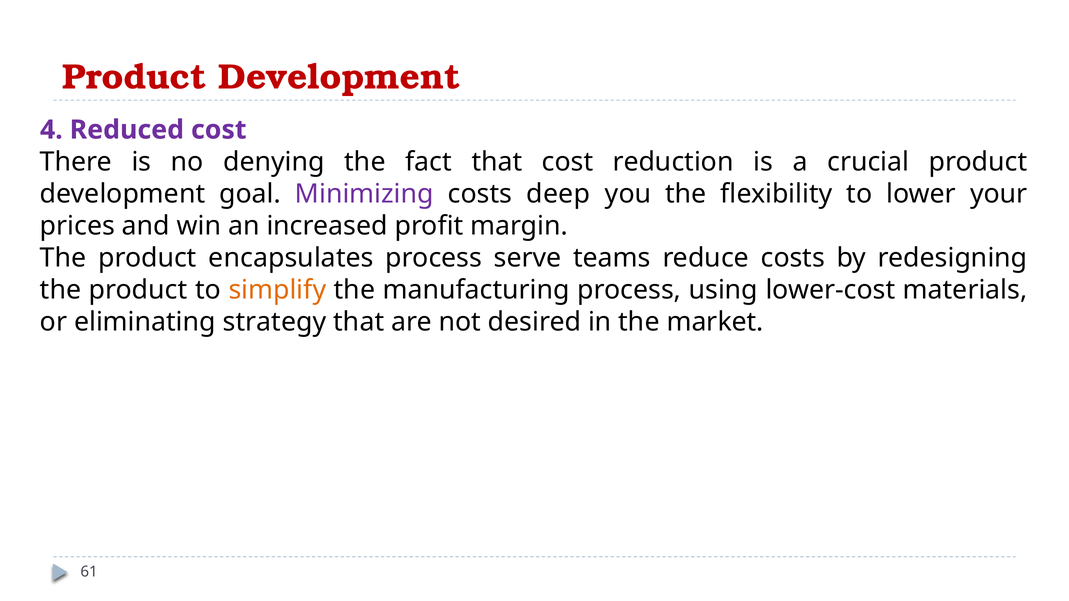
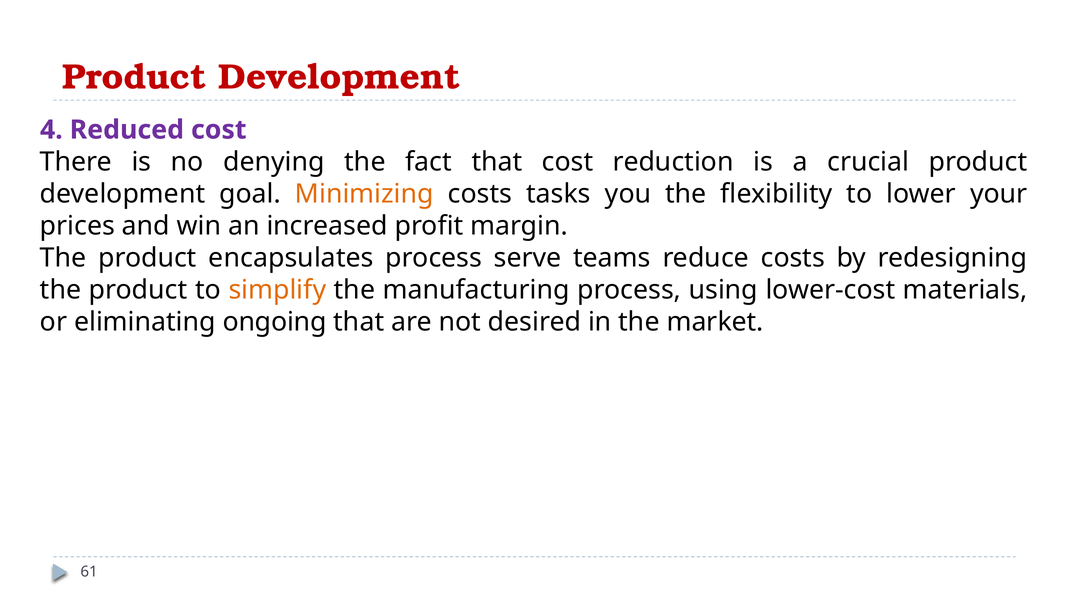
Minimizing colour: purple -> orange
deep: deep -> tasks
strategy: strategy -> ongoing
